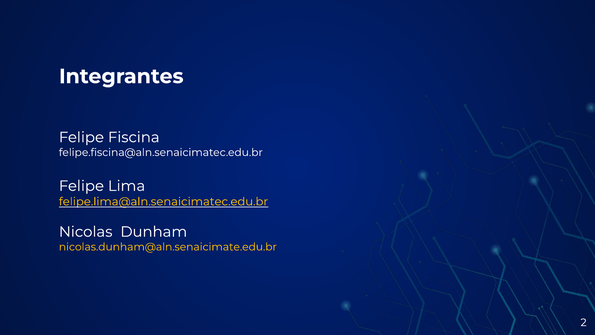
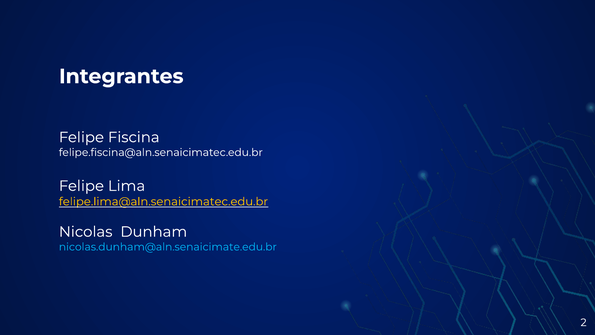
nicolas.dunham@aln.senaicimate.edu.br colour: yellow -> light blue
